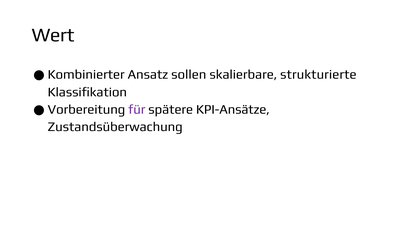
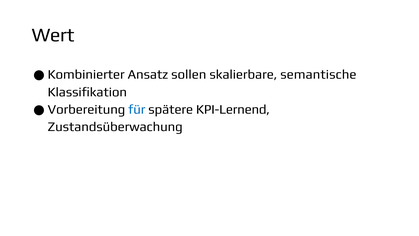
strukturierte: strukturierte -> semantische
für colour: purple -> blue
KPI-Ansätze: KPI-Ansätze -> KPI-Lernend
